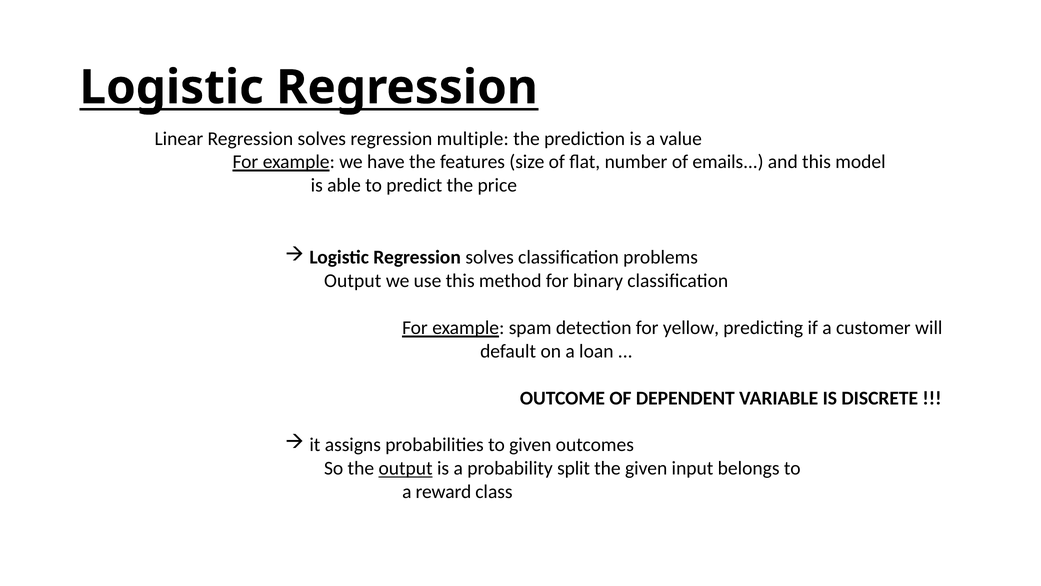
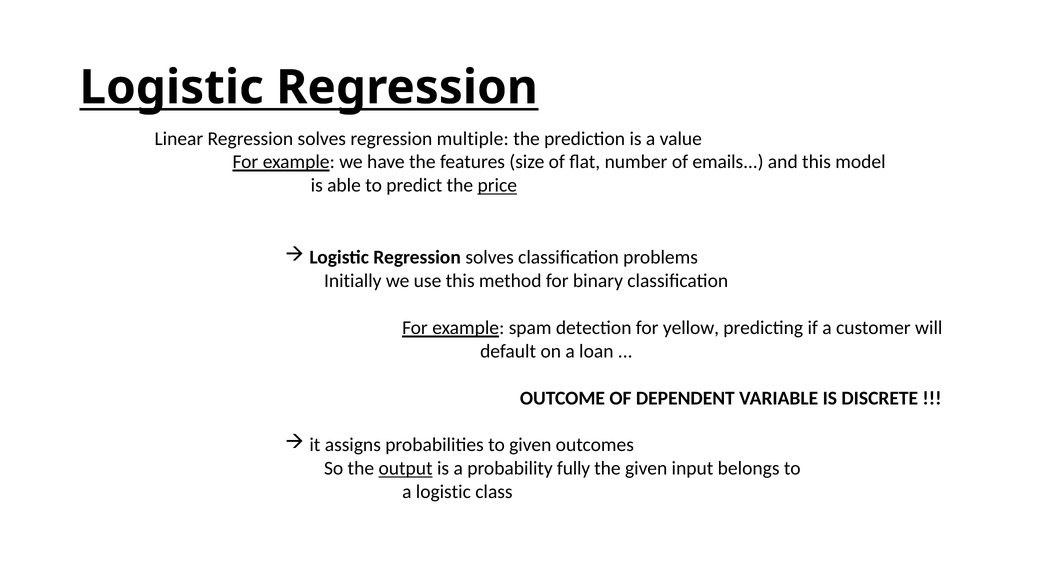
price underline: none -> present
Output at (353, 281): Output -> Initially
split: split -> fully
a reward: reward -> logistic
